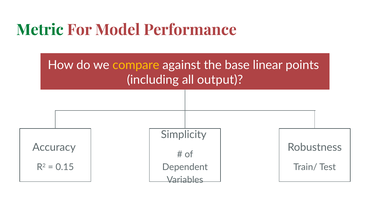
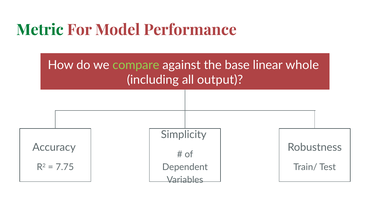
compare colour: yellow -> light green
points: points -> whole
0.15: 0.15 -> 7.75
